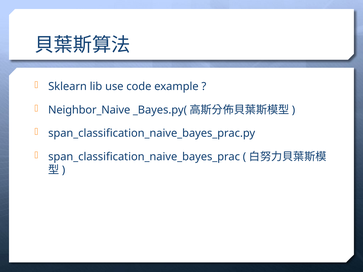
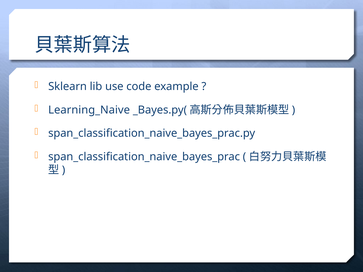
Neighbor_Naive: Neighbor_Naive -> Learning_Naive
